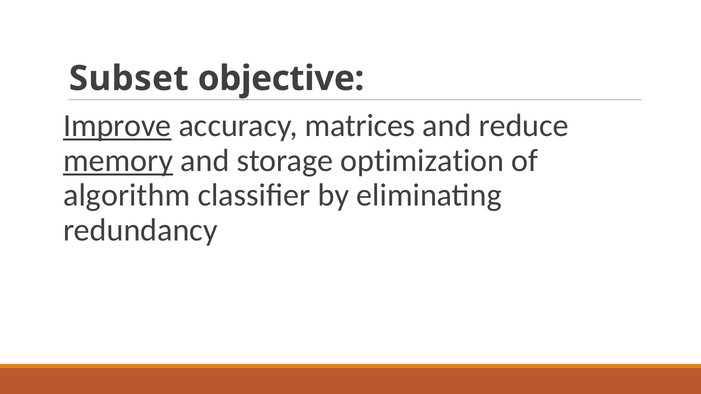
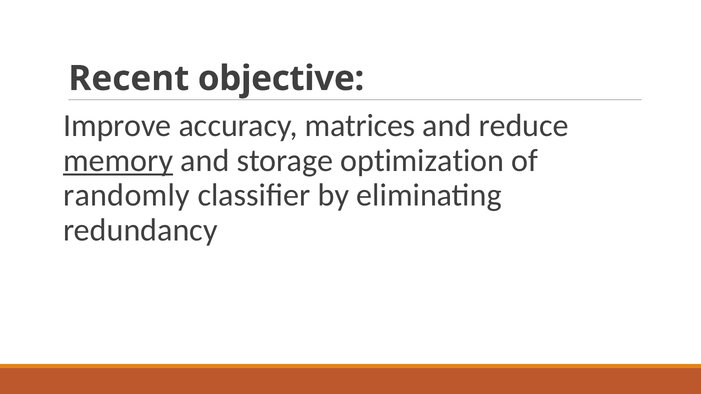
Subset: Subset -> Recent
Improve underline: present -> none
algorithm: algorithm -> randomly
